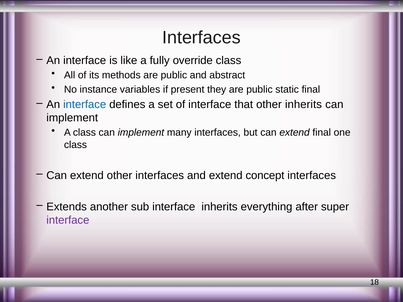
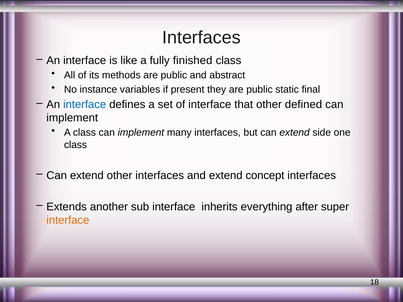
override: override -> finished
other inherits: inherits -> defined
extend final: final -> side
interface at (68, 220) colour: purple -> orange
